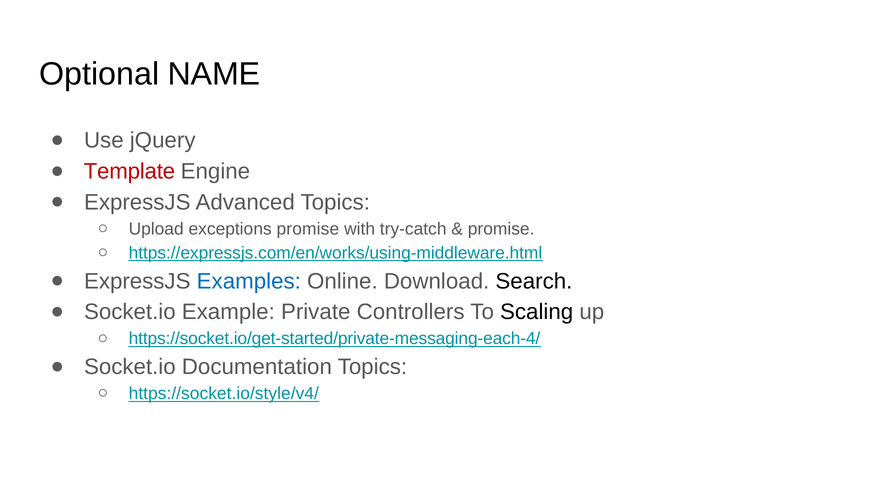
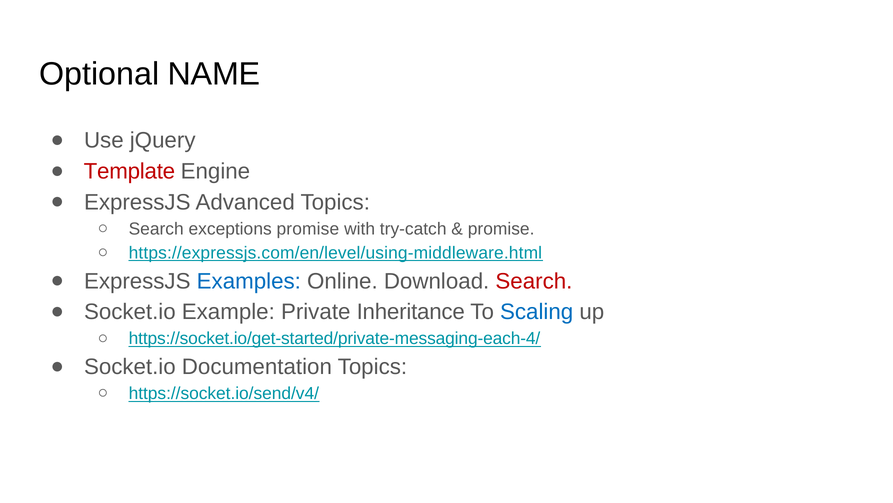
Upload at (156, 229): Upload -> Search
https://expressjs.com/en/works/using-middleware.html: https://expressjs.com/en/works/using-middleware.html -> https://expressjs.com/en/level/using-middleware.html
Search at (534, 281) colour: black -> red
Controllers: Controllers -> Inheritance
Scaling colour: black -> blue
https://socket.io/style/v4/: https://socket.io/style/v4/ -> https://socket.io/send/v4/
